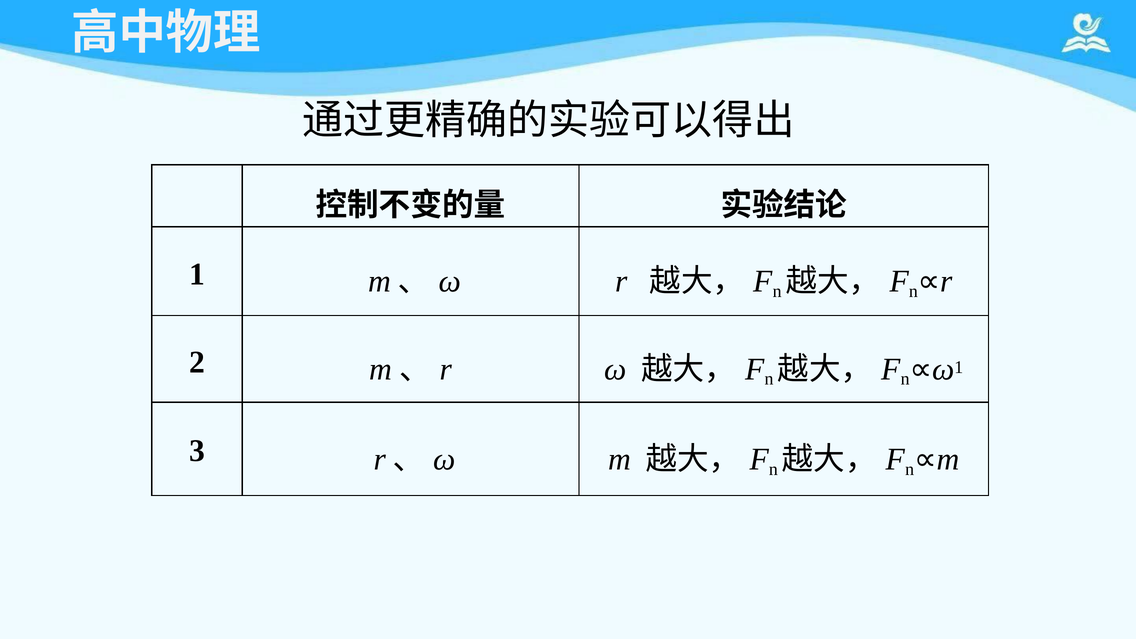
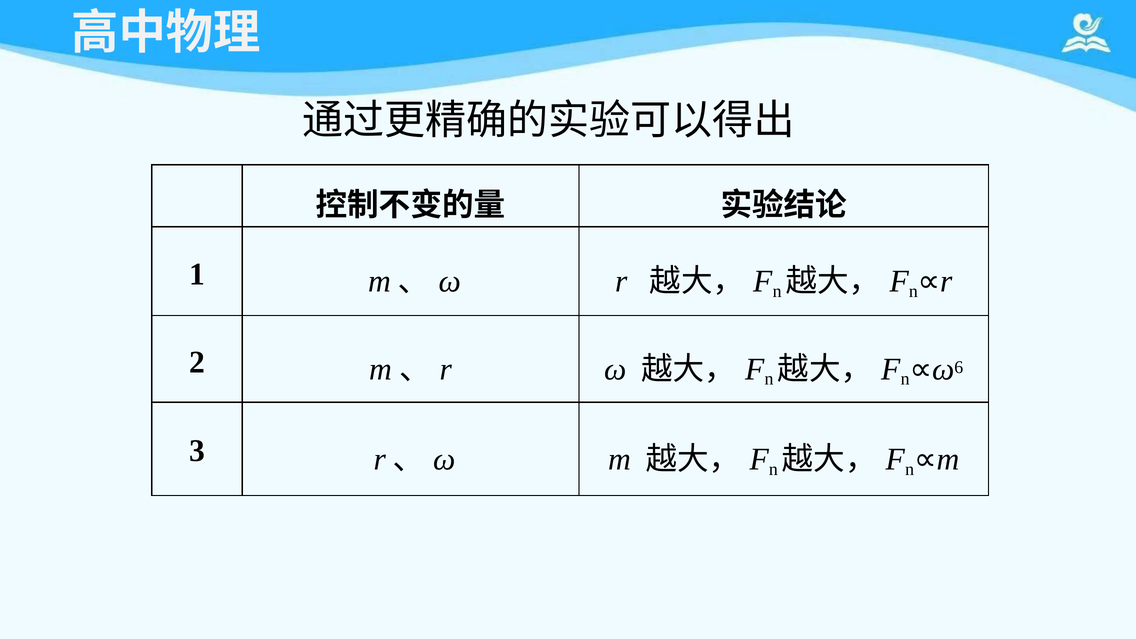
1 at (959, 367): 1 -> 6
